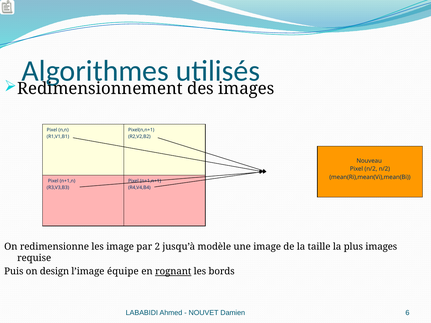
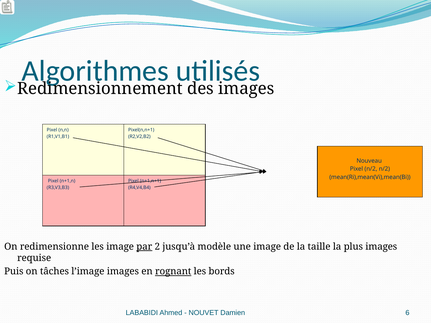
par underline: none -> present
design: design -> tâches
l’image équipe: équipe -> images
